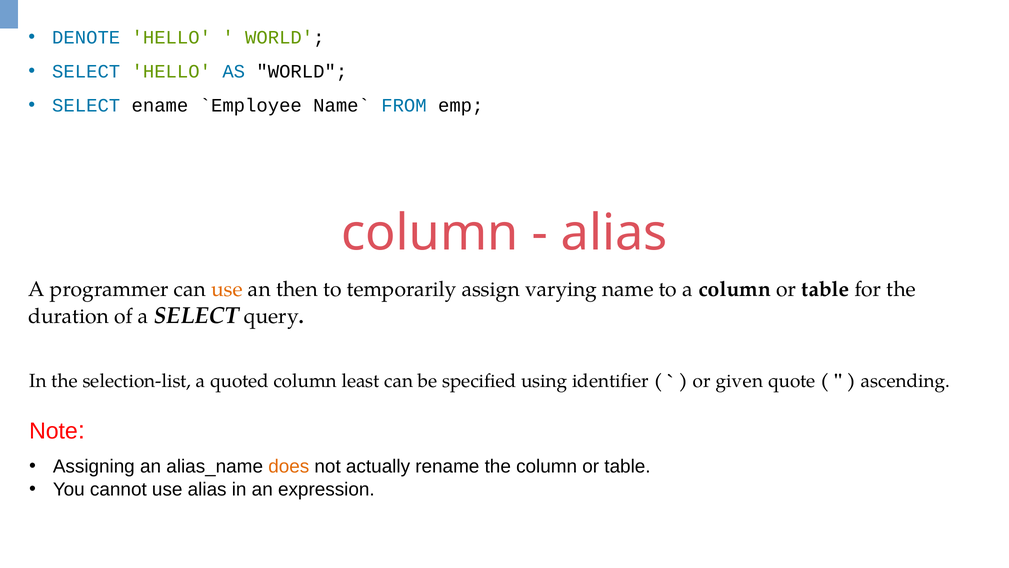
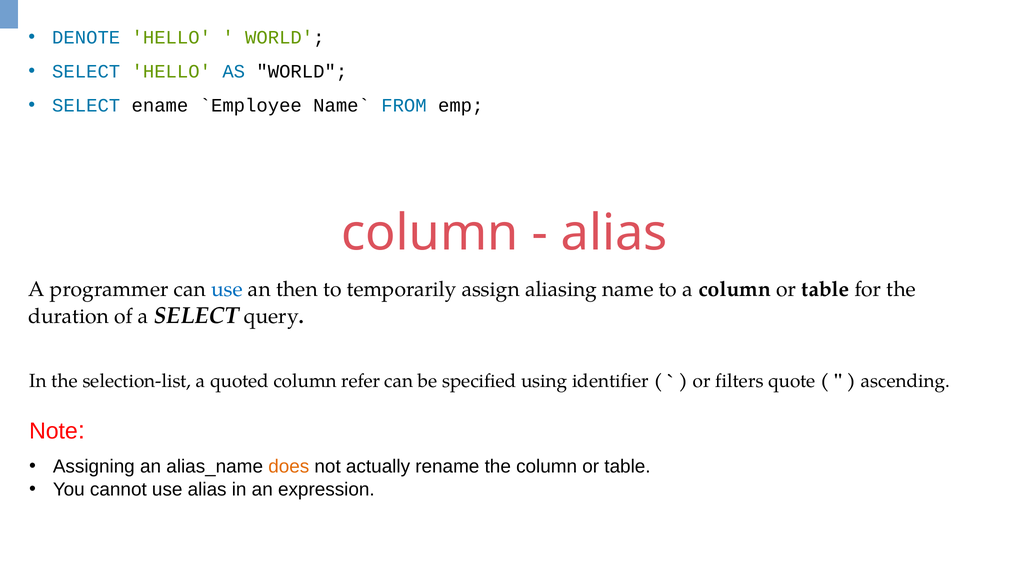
use at (227, 289) colour: orange -> blue
varying: varying -> aliasing
least: least -> refer
given: given -> filters
